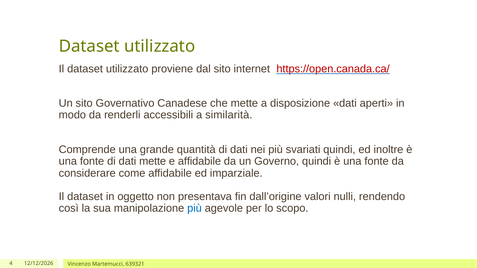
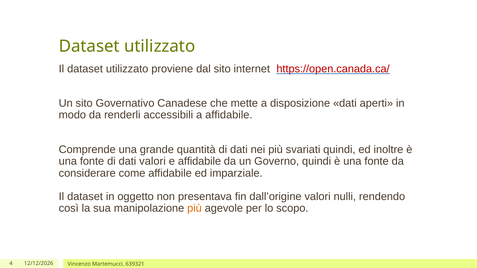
a similarità: similarità -> affidabile
dati mette: mette -> valori
più at (195, 209) colour: blue -> orange
